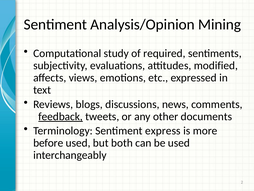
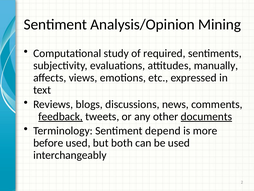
modified: modified -> manually
documents underline: none -> present
express: express -> depend
